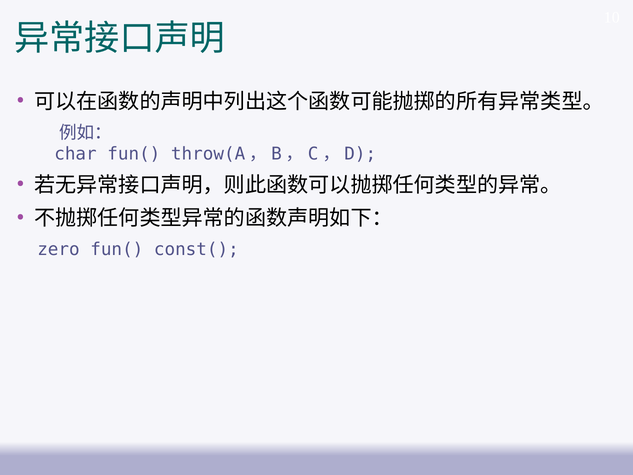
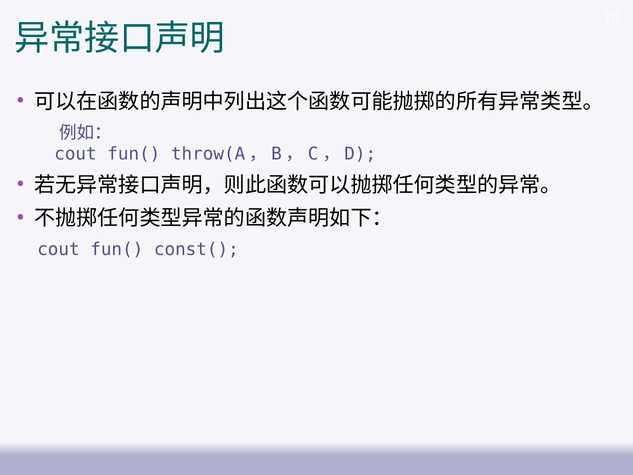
char at (75, 154): char -> cout
zero at (58, 249): zero -> cout
